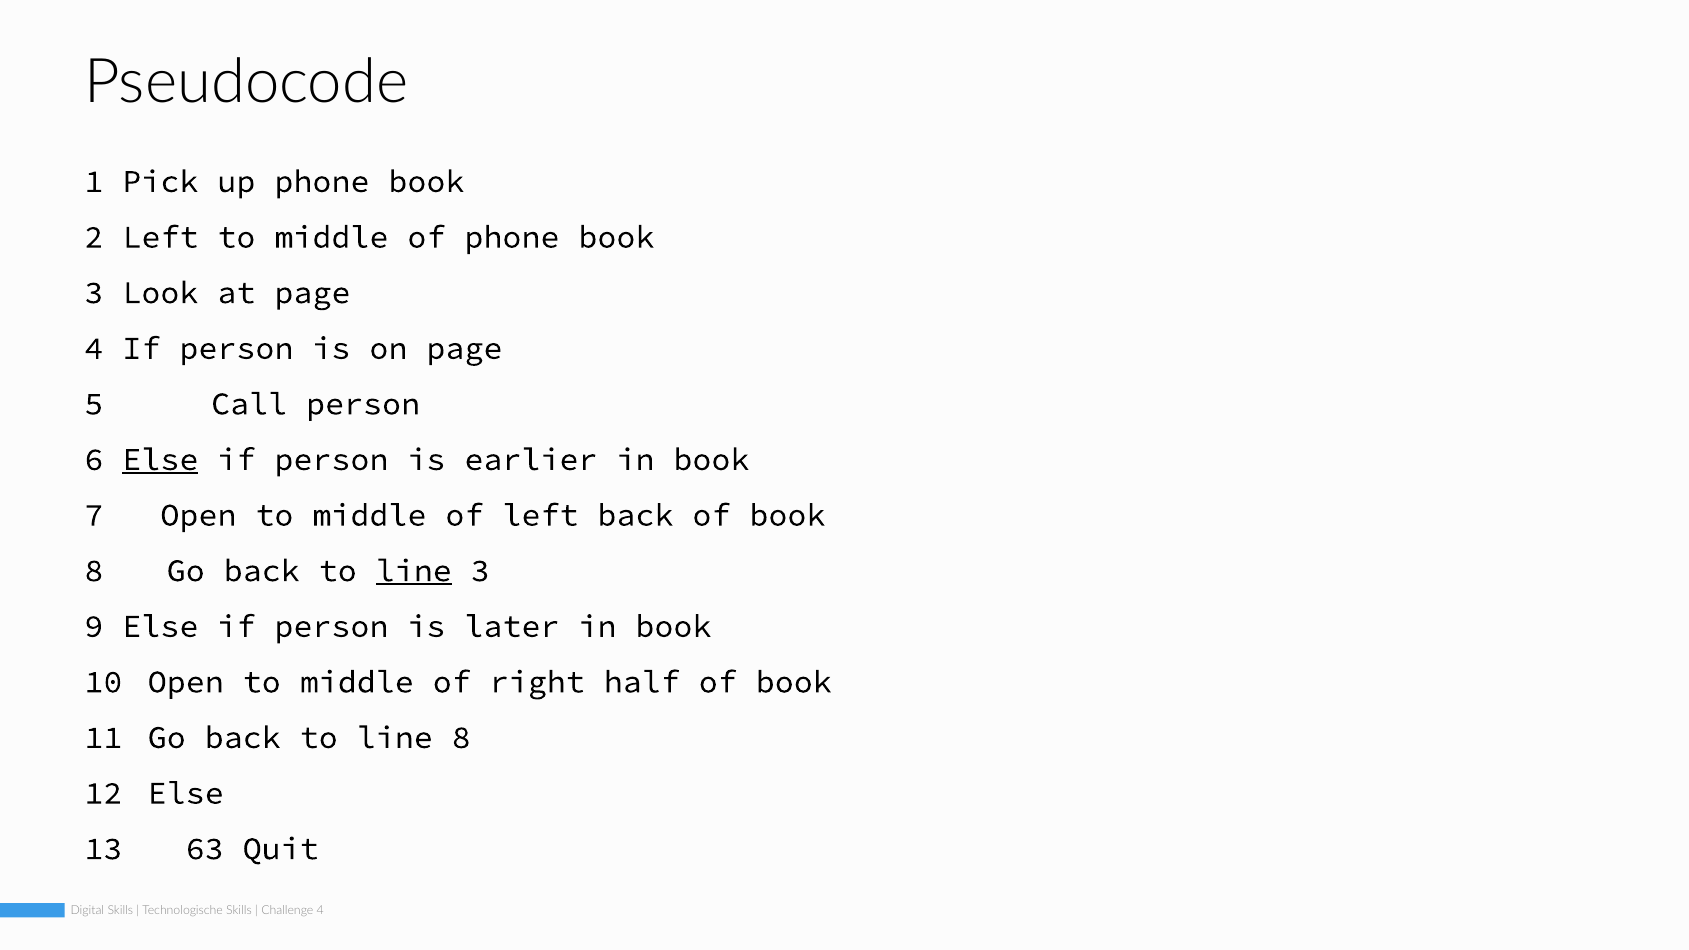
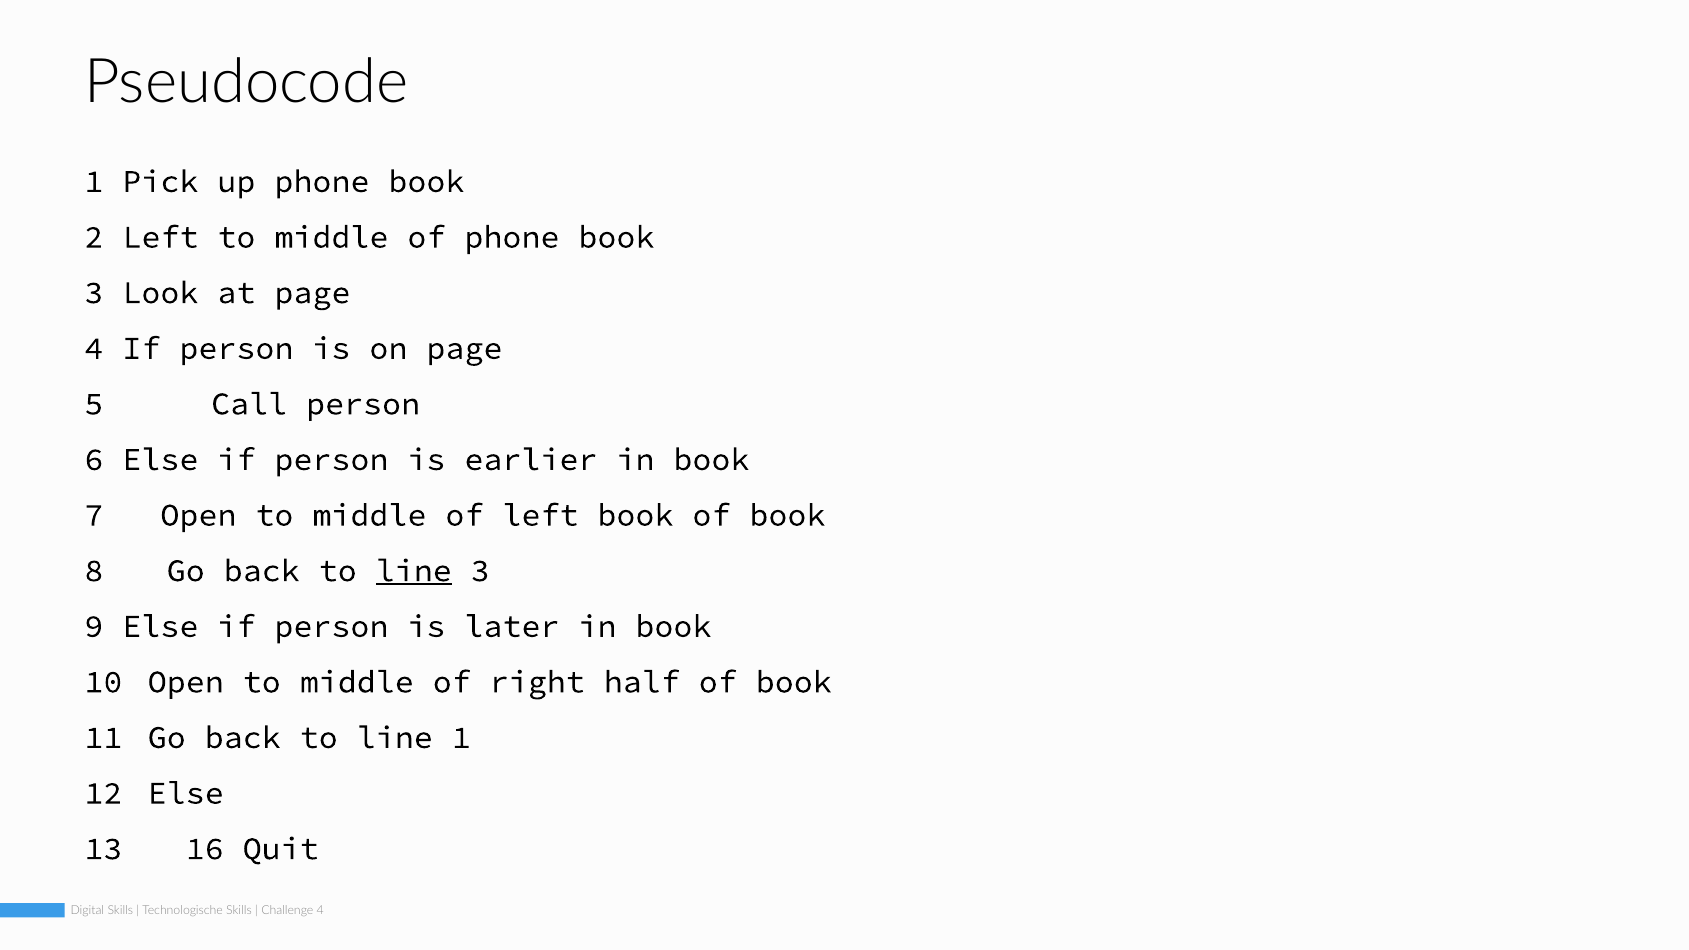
Else at (160, 460) underline: present -> none
left back: back -> book
line 8: 8 -> 1
63: 63 -> 16
